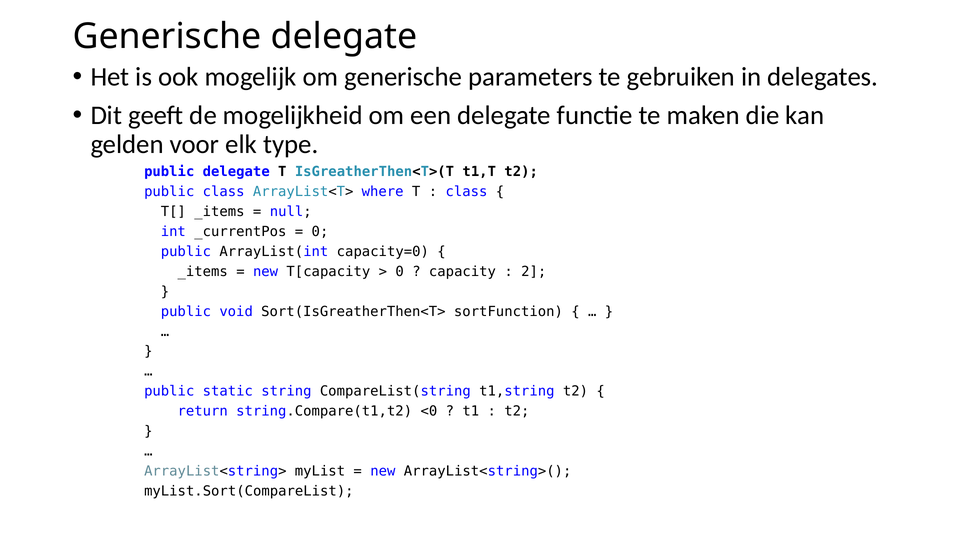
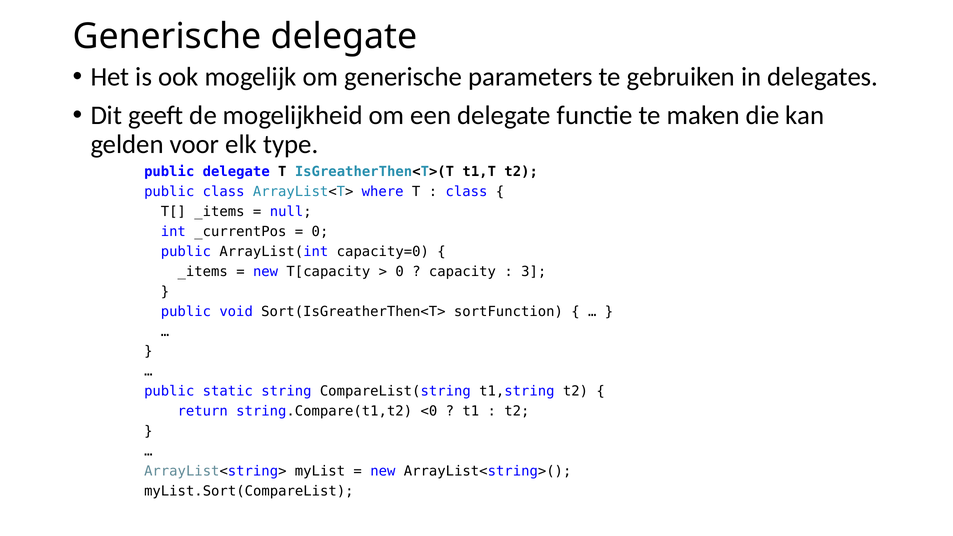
2: 2 -> 3
